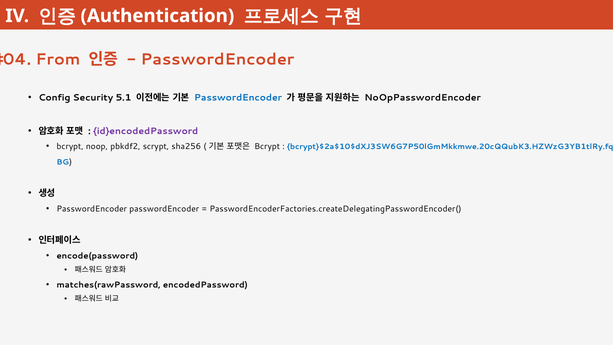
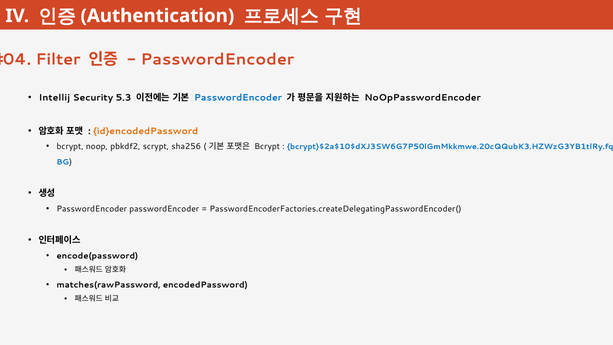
From: From -> Filter
Config: Config -> Intellij
5.1: 5.1 -> 5.3
id}encodedPassword colour: purple -> orange
